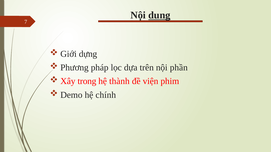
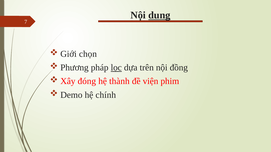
dựng: dựng -> chọn
lọc underline: none -> present
phần: phần -> đồng
trong: trong -> đóng
